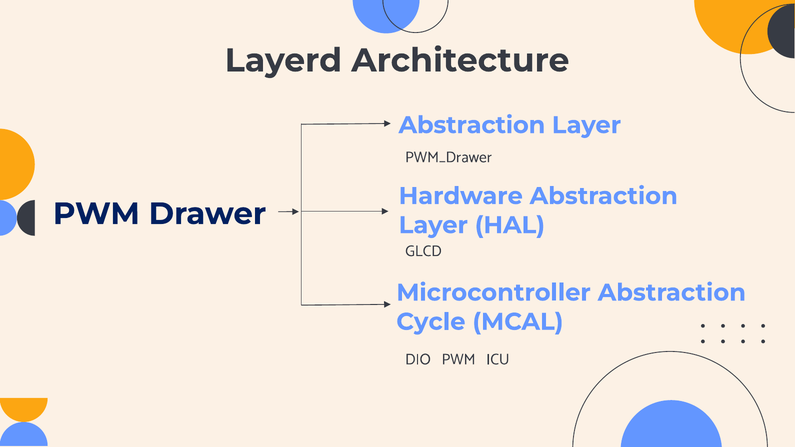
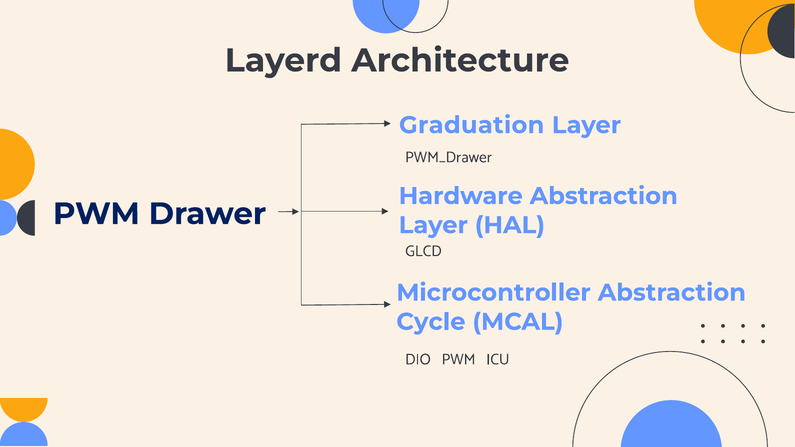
Abstraction at (472, 125): Abstraction -> Graduation
